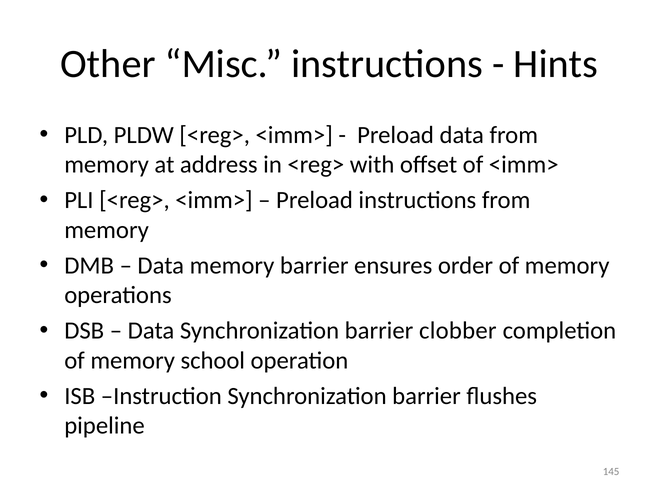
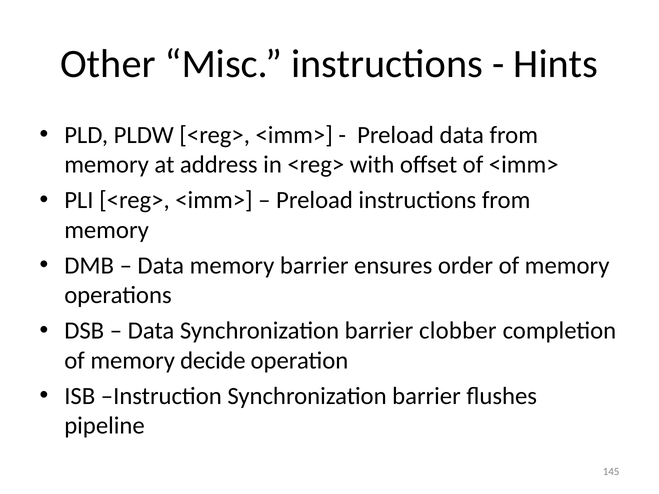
school: school -> decide
